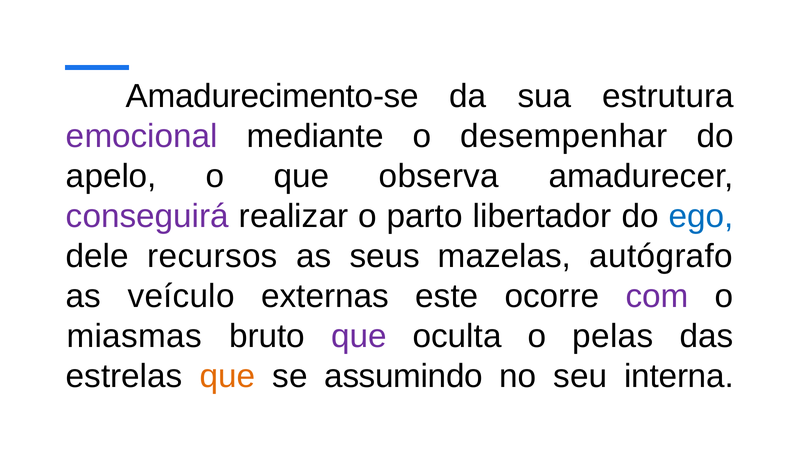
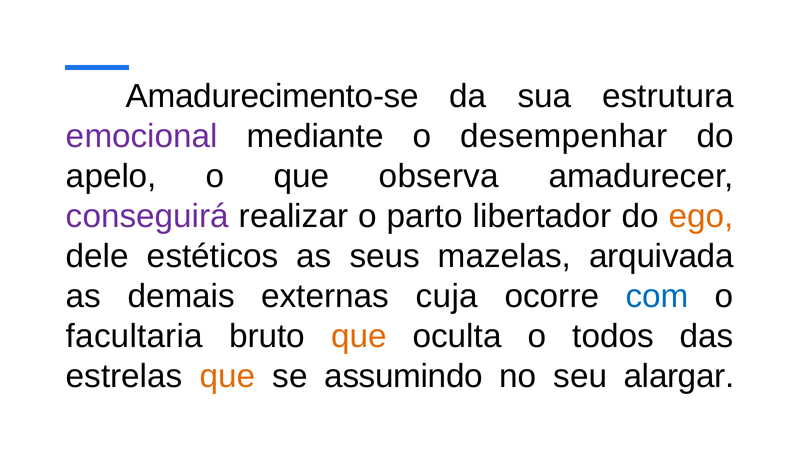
ego colour: blue -> orange
recursos: recursos -> estéticos
autógrafo: autógrafo -> arquivada
veículo: veículo -> demais
este: este -> cuja
com colour: purple -> blue
miasmas: miasmas -> facultaria
que at (359, 336) colour: purple -> orange
pelas: pelas -> todos
interna: interna -> alargar
